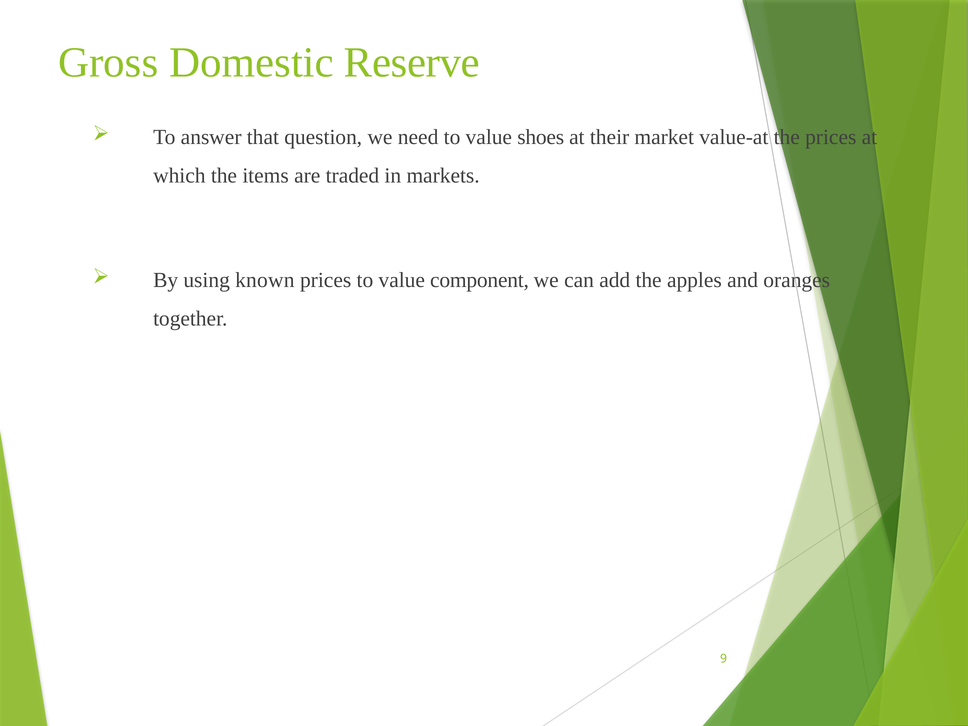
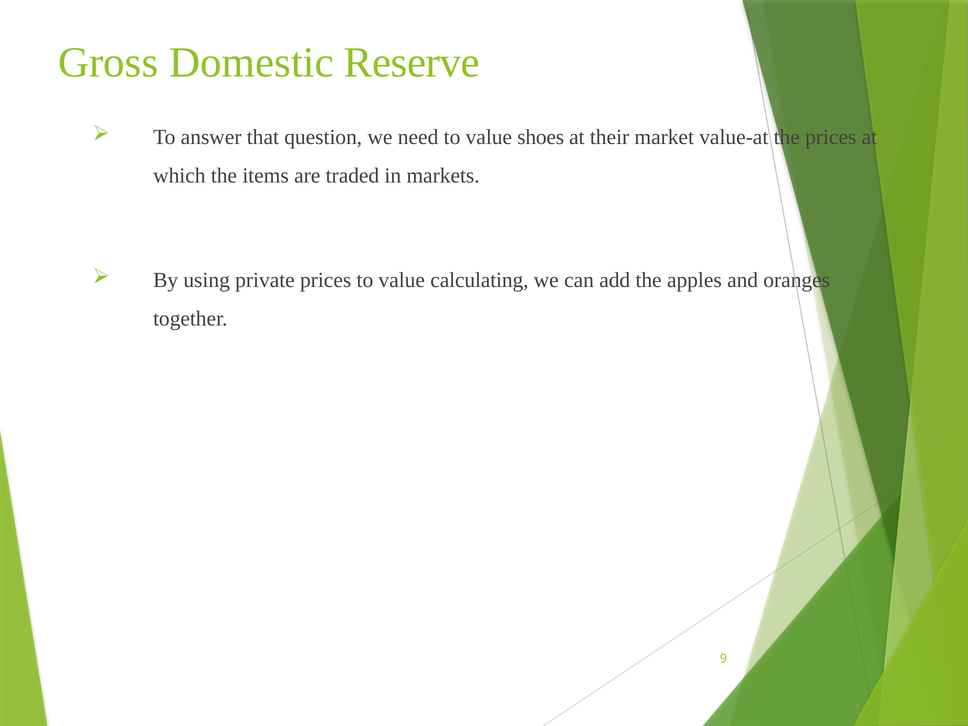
known: known -> private
component: component -> calculating
